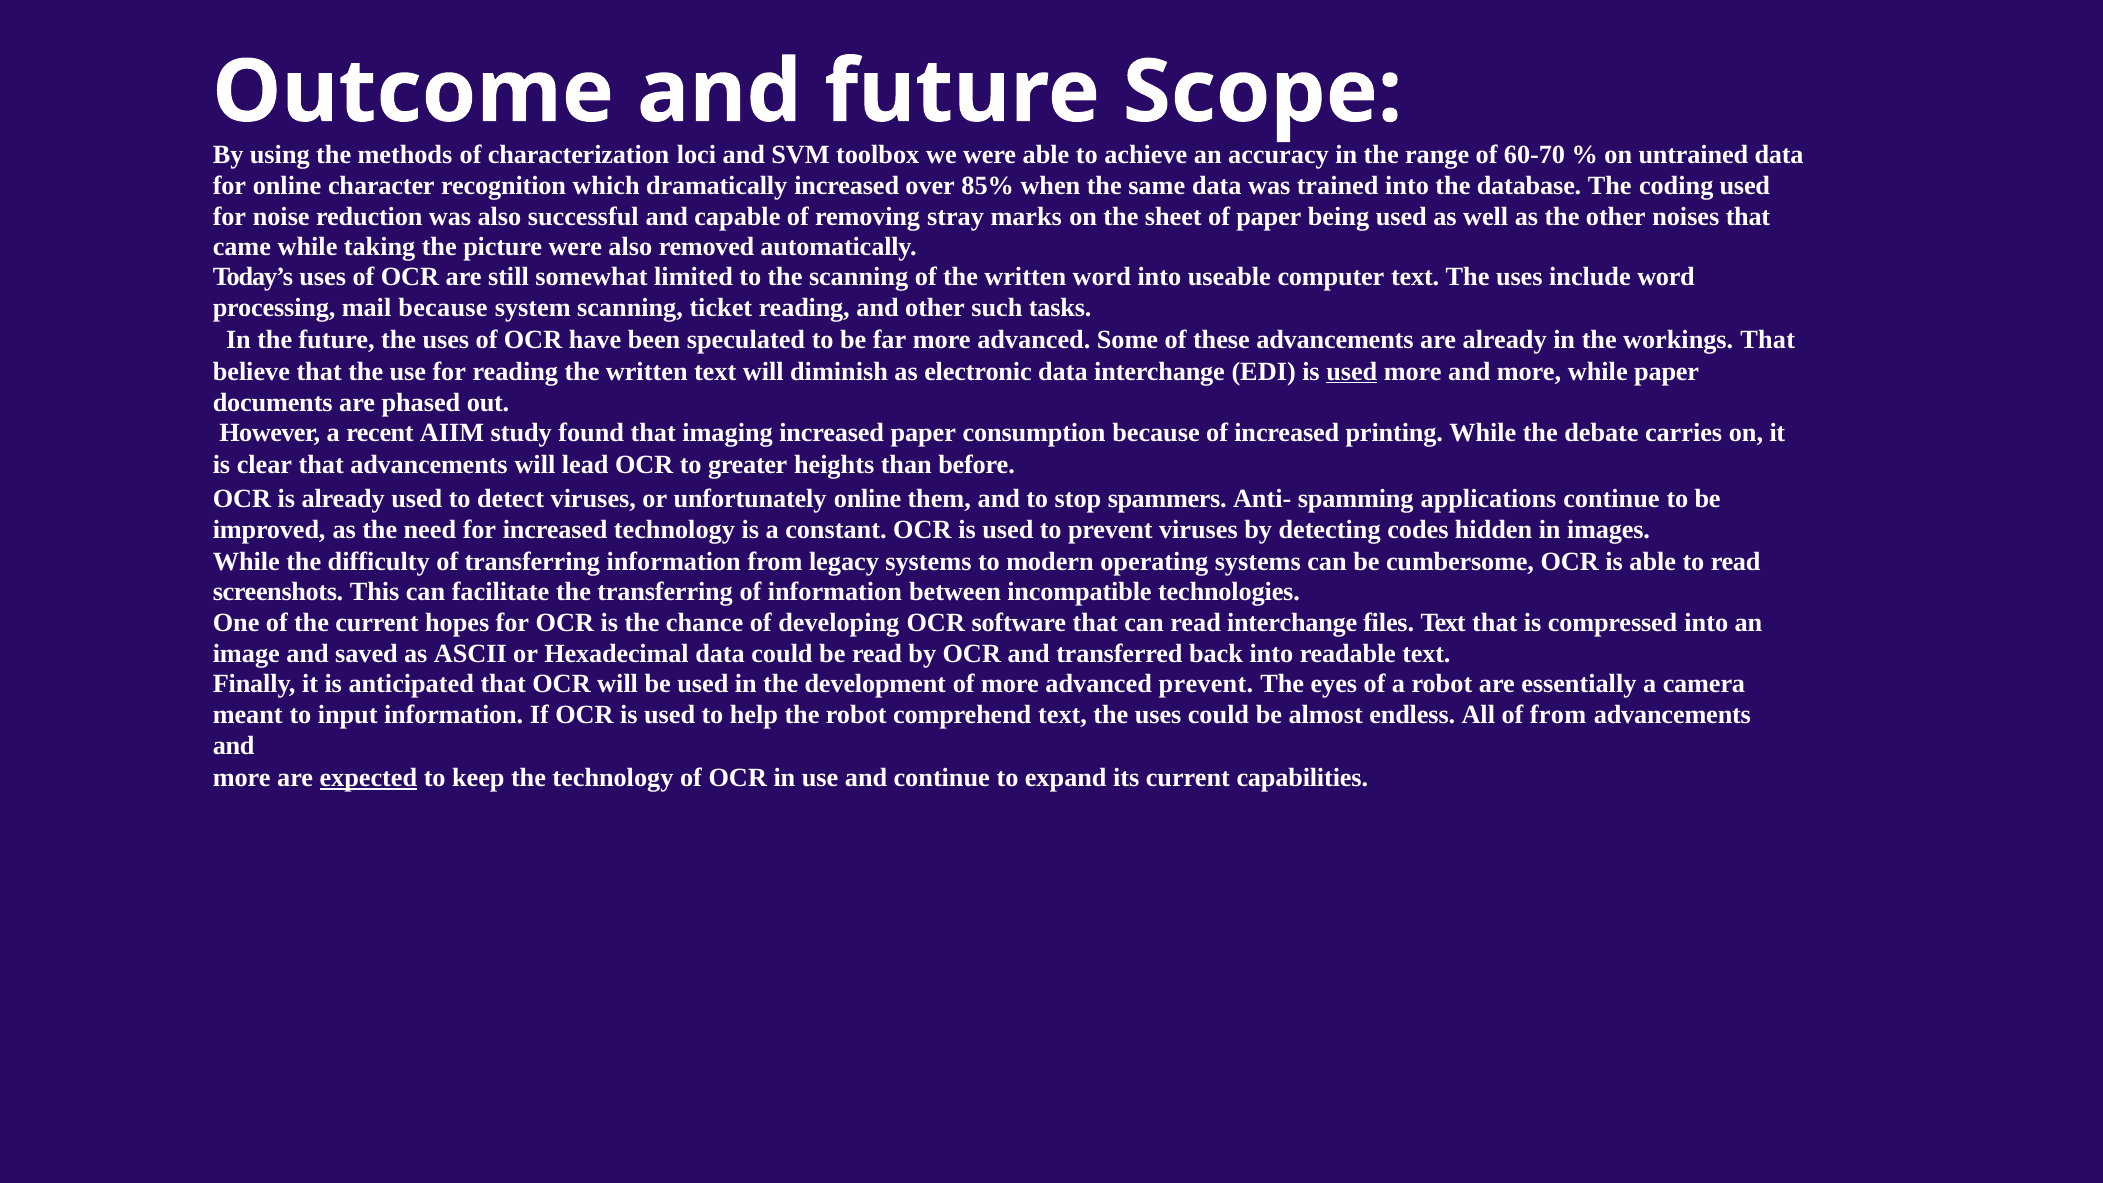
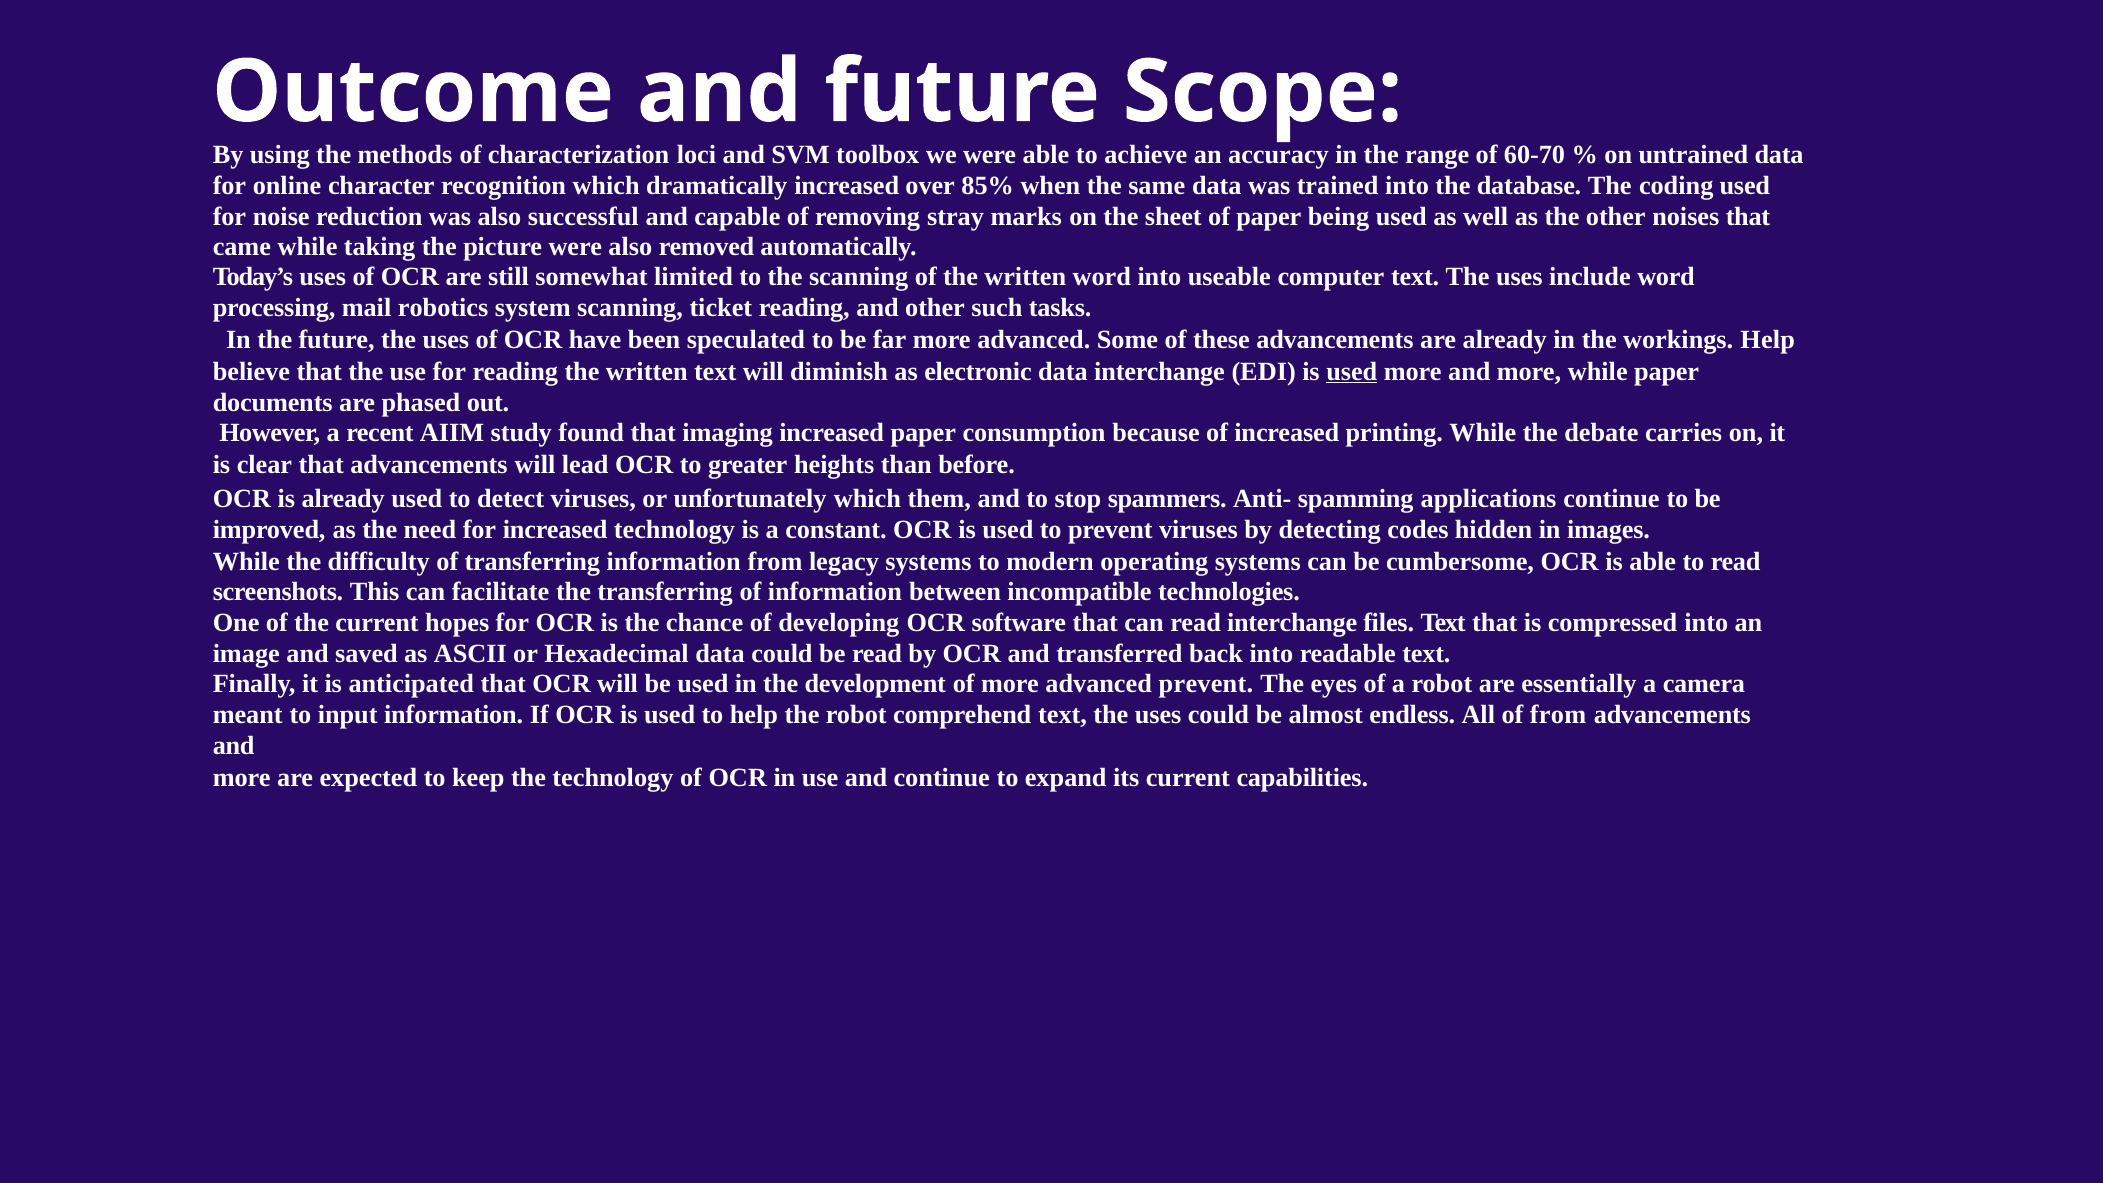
mail because: because -> robotics
workings That: That -> Help
unfortunately online: online -> which
expected underline: present -> none
